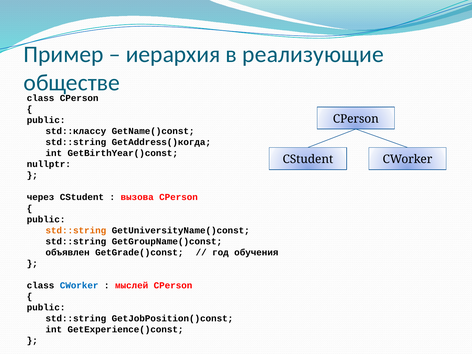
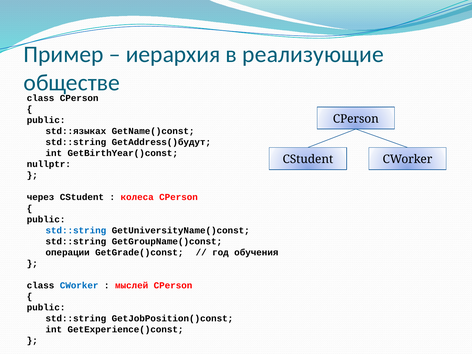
std::классу: std::классу -> std::языках
GetAddress()когда: GetAddress()когда -> GetAddress()будут
вызова: вызова -> колеса
std::string at (76, 230) colour: orange -> blue
объявлен: объявлен -> операции
